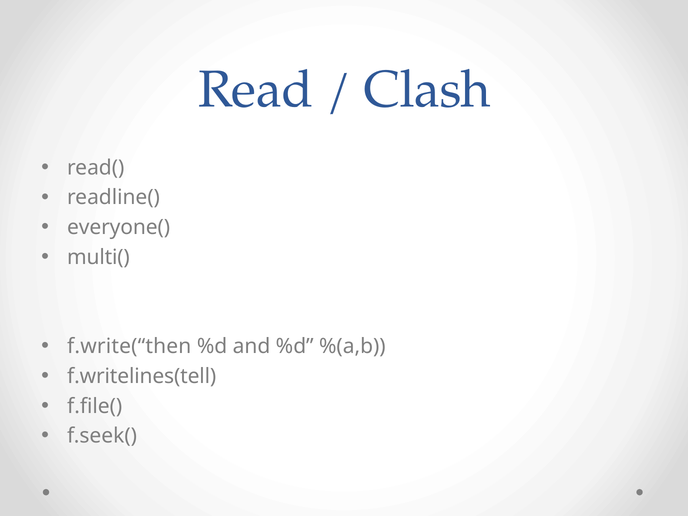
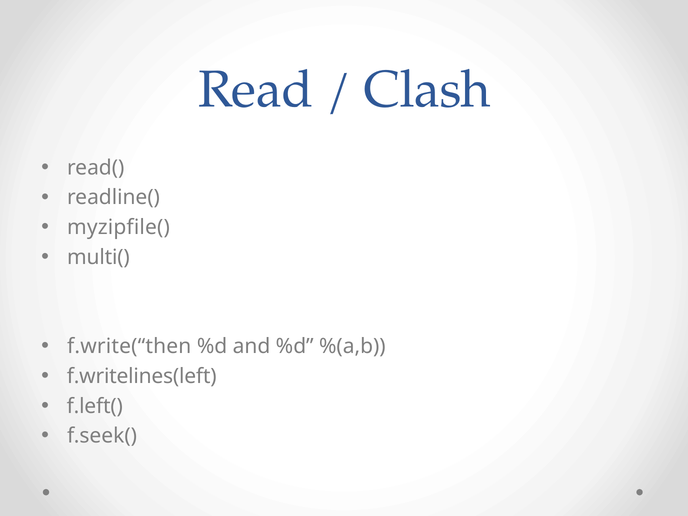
everyone(: everyone( -> myzipfile(
f.writelines(tell: f.writelines(tell -> f.writelines(left
f.file(: f.file( -> f.left(
